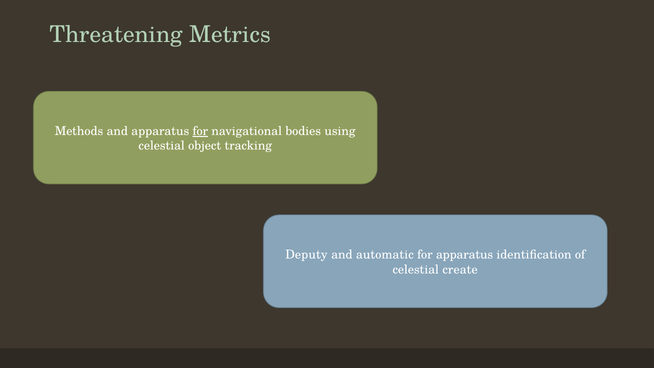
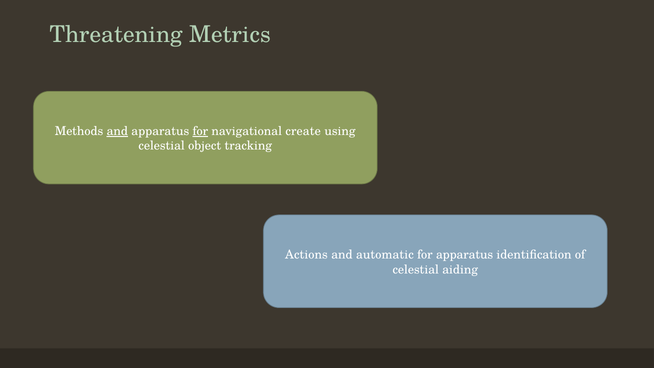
and at (117, 131) underline: none -> present
bodies: bodies -> create
Deputy: Deputy -> Actions
create: create -> aiding
